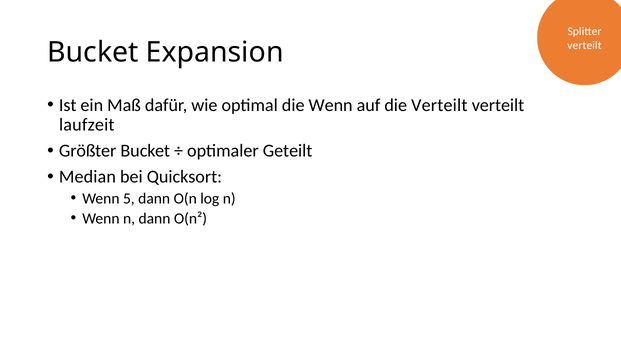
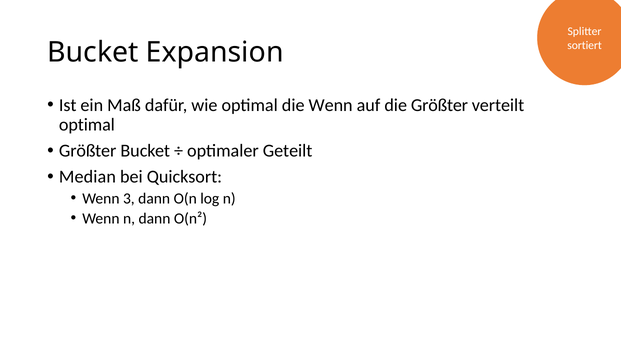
verteilt at (584, 45): verteilt -> sortiert
die Verteilt: Verteilt -> Größter
laufzeit at (87, 125): laufzeit -> optimal
5: 5 -> 3
